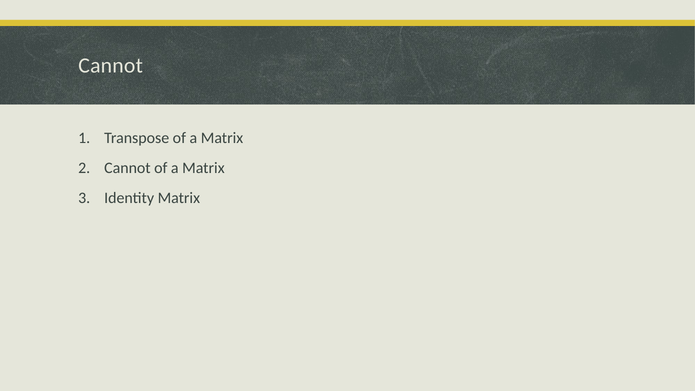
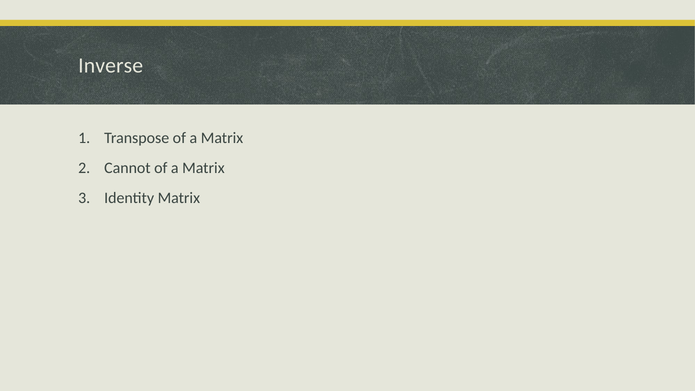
Cannot at (111, 66): Cannot -> Inverse
